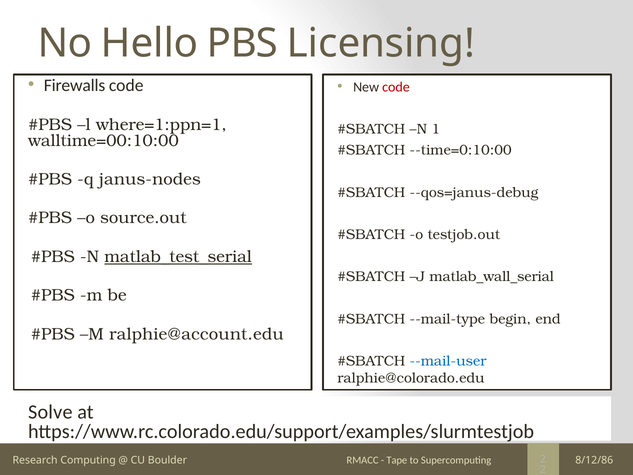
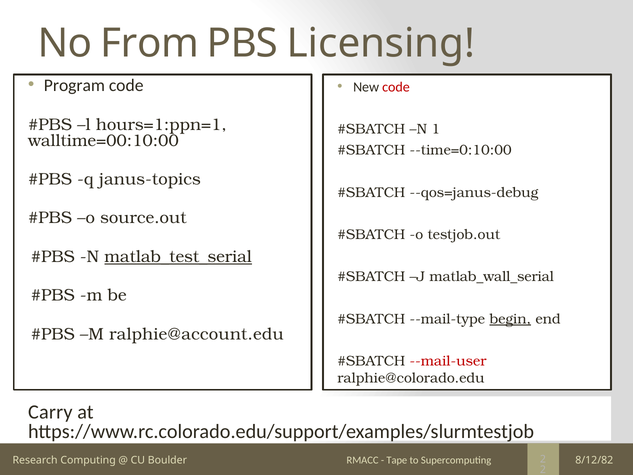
Hello: Hello -> From
Firewalls: Firewalls -> Program
where=1:ppn=1: where=1:ppn=1 -> hours=1:ppn=1
janus-nodes: janus-nodes -> janus-topics
begin underline: none -> present
--mail-user colour: blue -> red
Solve: Solve -> Carry
8/12/86: 8/12/86 -> 8/12/82
